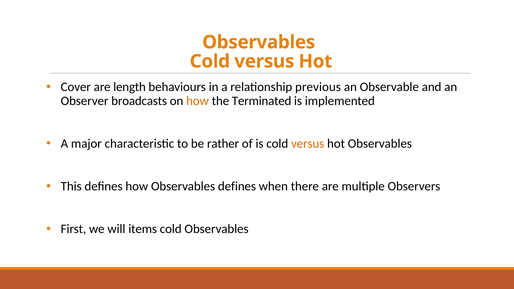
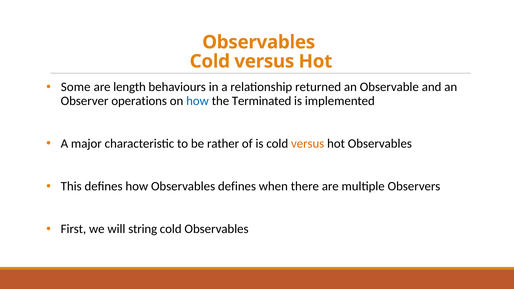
Cover: Cover -> Some
previous: previous -> returned
broadcasts: broadcasts -> operations
how at (198, 101) colour: orange -> blue
items: items -> string
